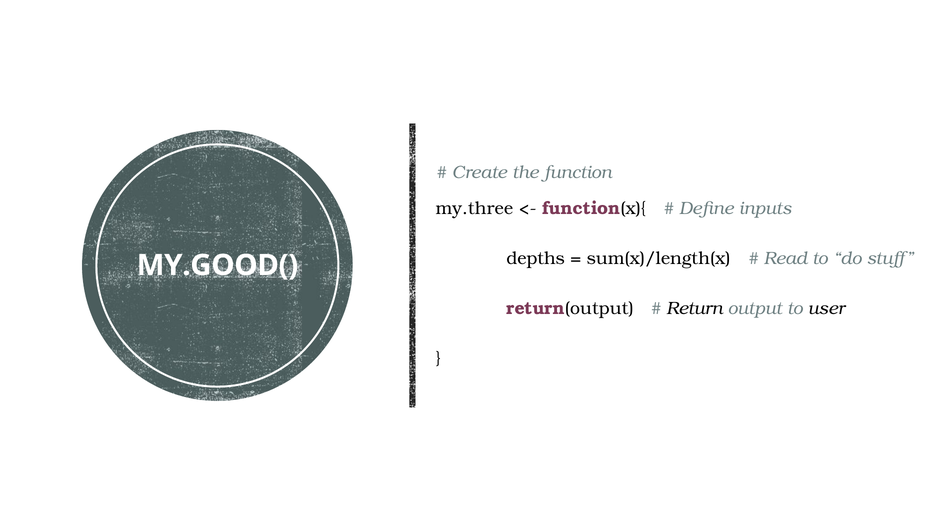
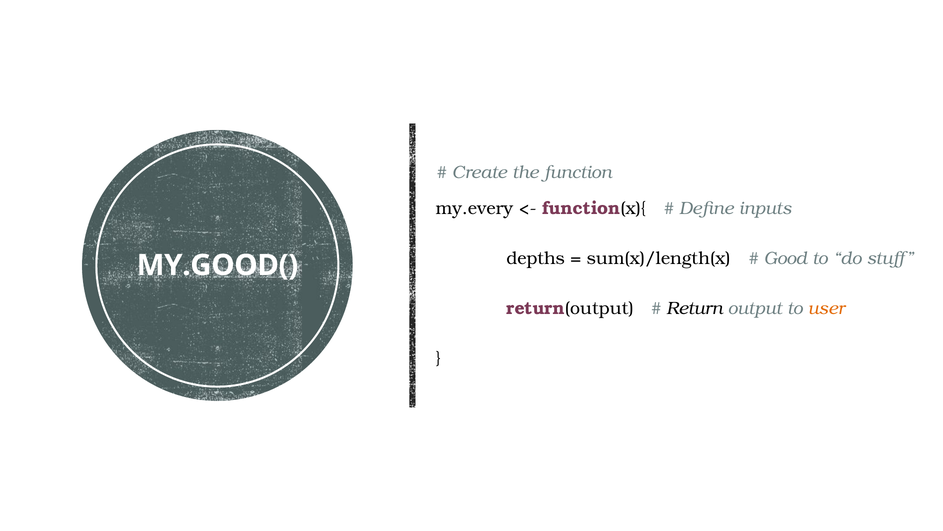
my.three: my.three -> my.every
Read: Read -> Good
user colour: black -> orange
